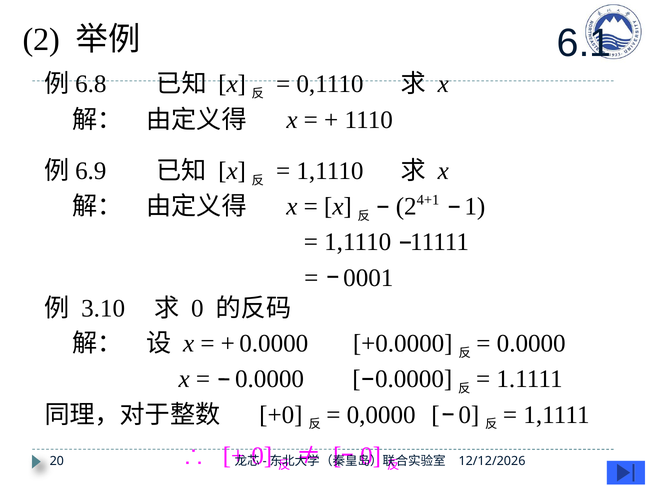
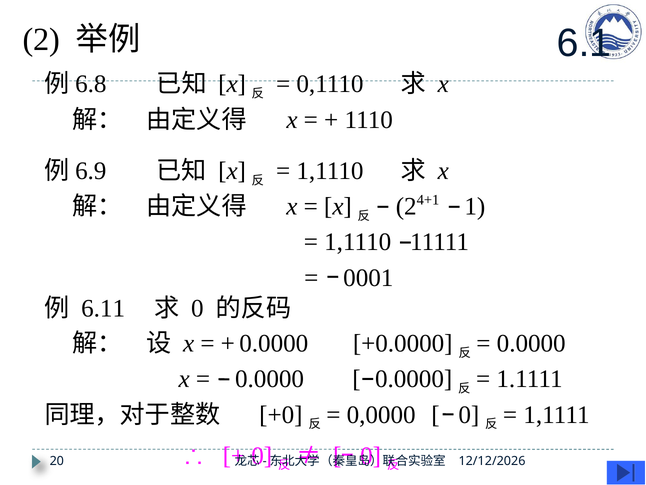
3.10: 3.10 -> 6.11
